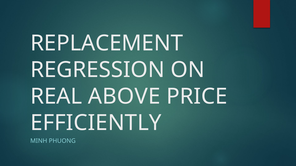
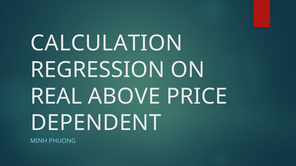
REPLACEMENT: REPLACEMENT -> CALCULATION
EFFICIENTLY: EFFICIENTLY -> DEPENDENT
